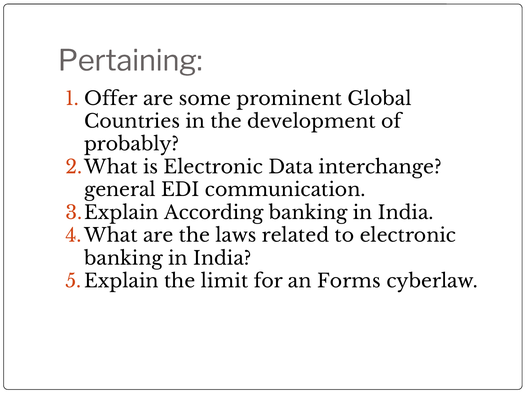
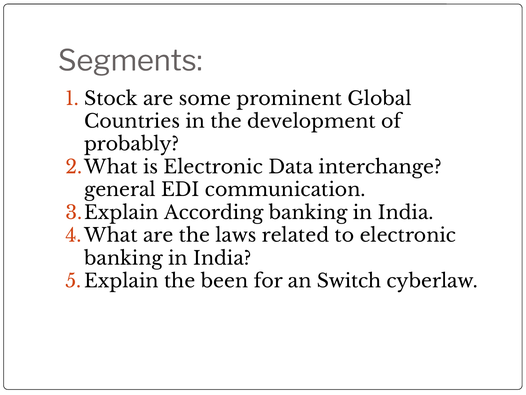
Pertaining: Pertaining -> Segments
Offer: Offer -> Stock
limit: limit -> been
Forms: Forms -> Switch
